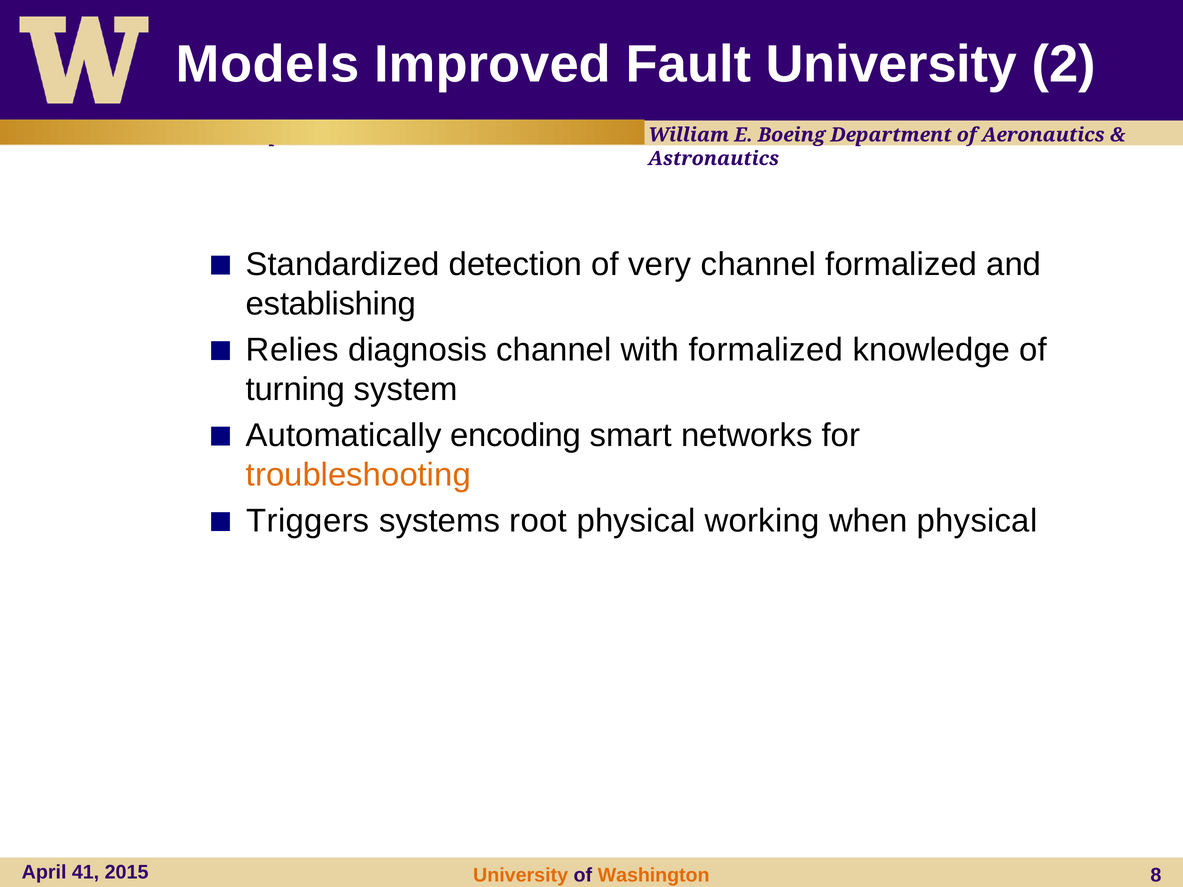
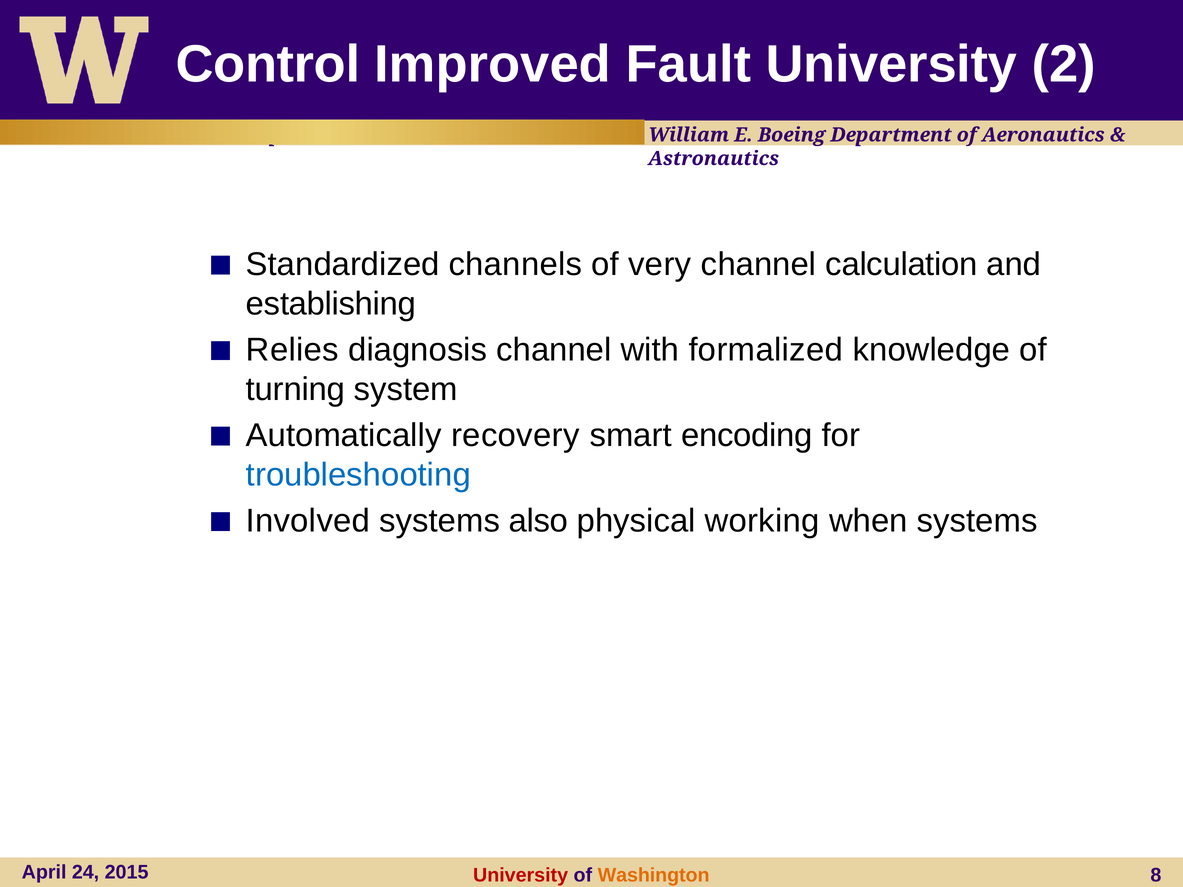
Models: Models -> Control
detection: detection -> channels
channel formalized: formalized -> calculation
encoding: encoding -> recovery
networks: networks -> encoding
troubleshooting colour: orange -> blue
Triggers: Triggers -> Involved
root: root -> also
when physical: physical -> systems
41: 41 -> 24
University at (521, 876) colour: orange -> red
